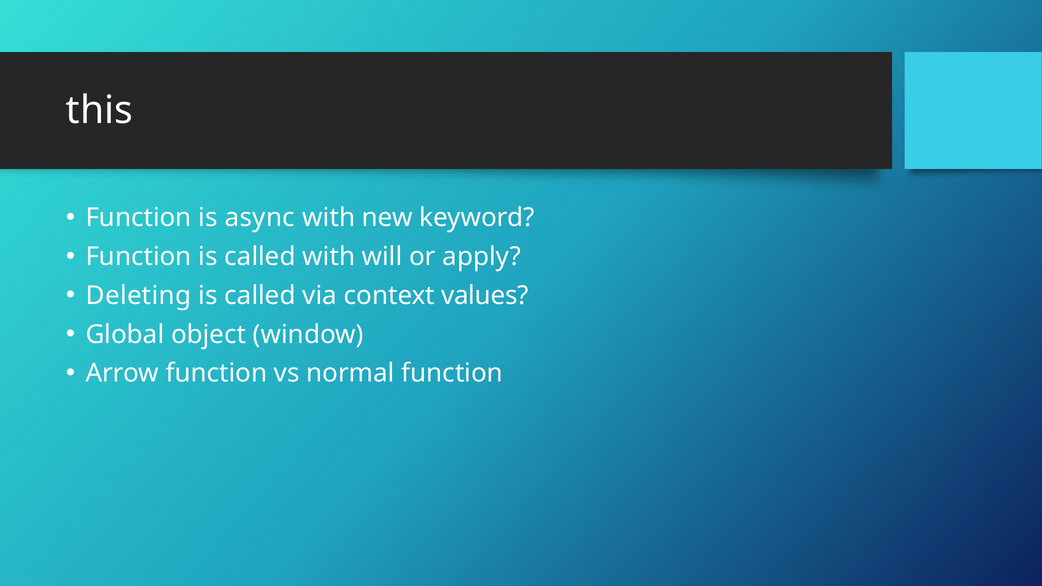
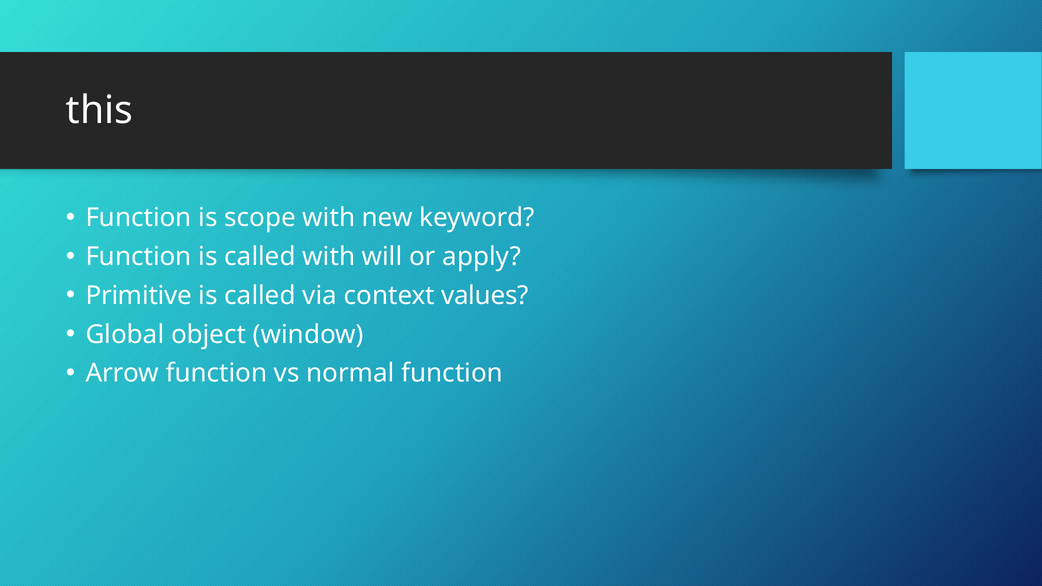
async: async -> scope
Deleting: Deleting -> Primitive
